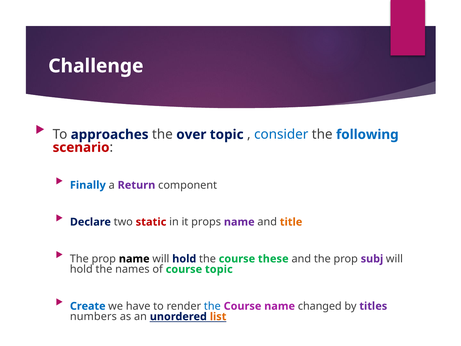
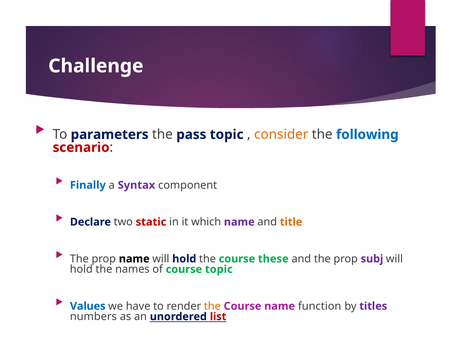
approaches: approaches -> parameters
over: over -> pass
consider colour: blue -> orange
Return: Return -> Syntax
props: props -> which
Create: Create -> Values
the at (212, 306) colour: blue -> orange
changed: changed -> function
list colour: orange -> red
